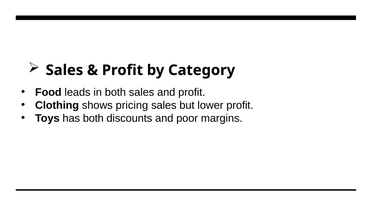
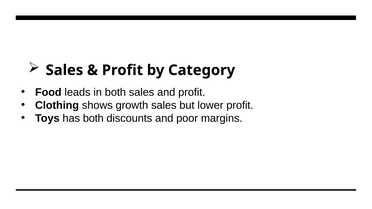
pricing: pricing -> growth
